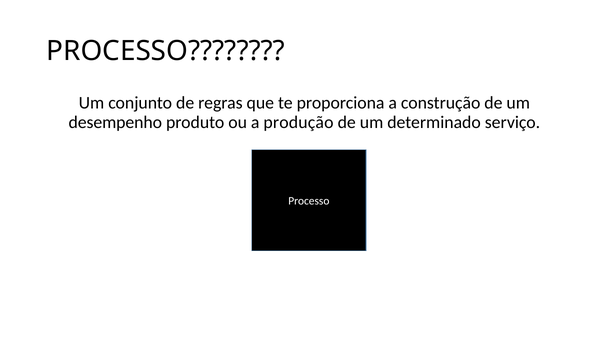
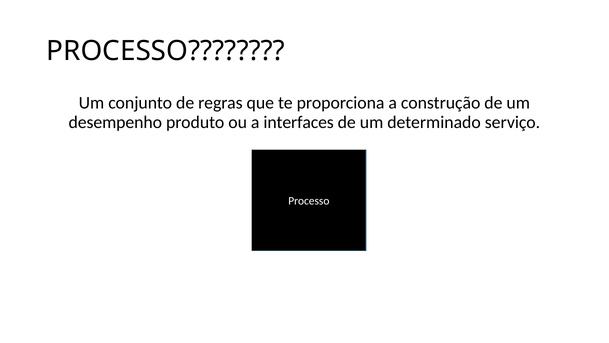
produção: produção -> interfaces
